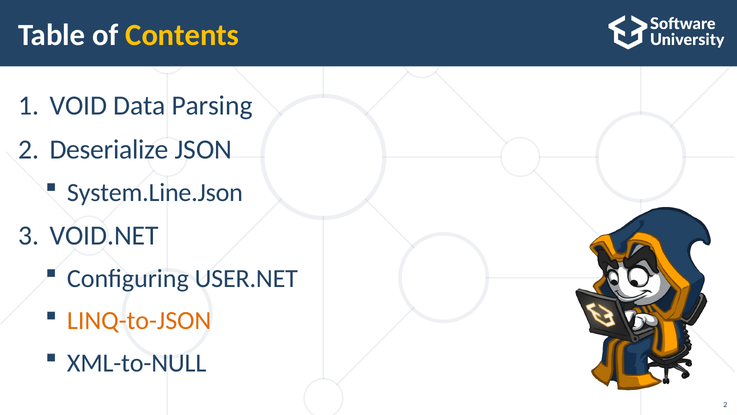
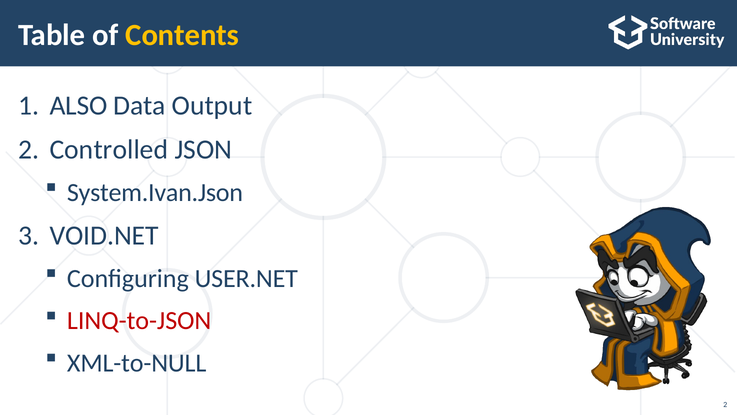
VOID: VOID -> ALSO
Parsing: Parsing -> Output
Deserialize: Deserialize -> Controlled
System.Line.Json: System.Line.Json -> System.Ivan.Json
LINQ-to-JSON colour: orange -> red
